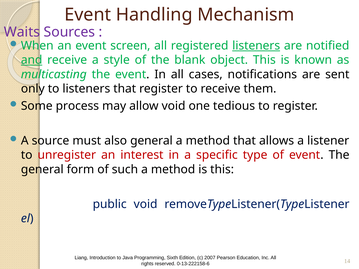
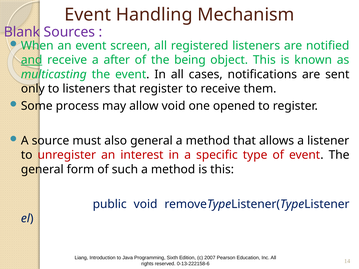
Waits: Waits -> Blank
listeners at (256, 46) underline: present -> none
style: style -> after
blank: blank -> being
tedious: tedious -> opened
